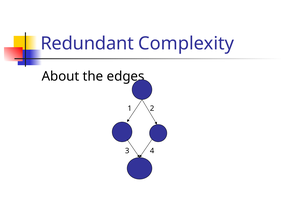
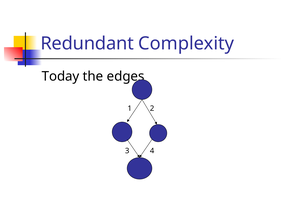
About: About -> Today
